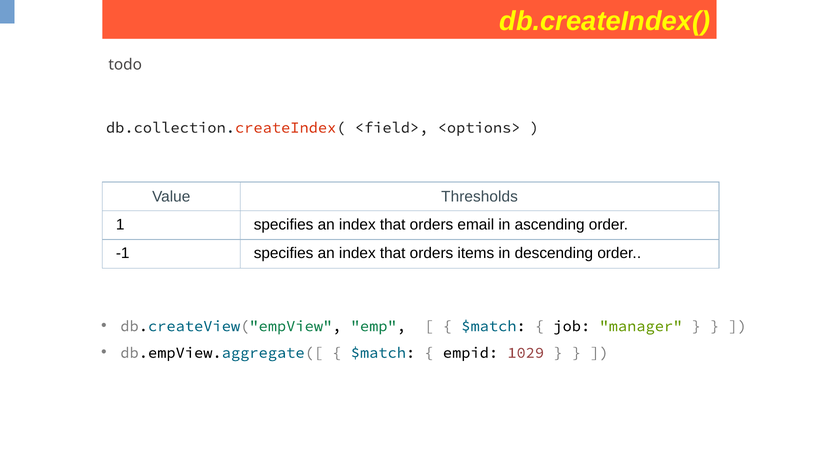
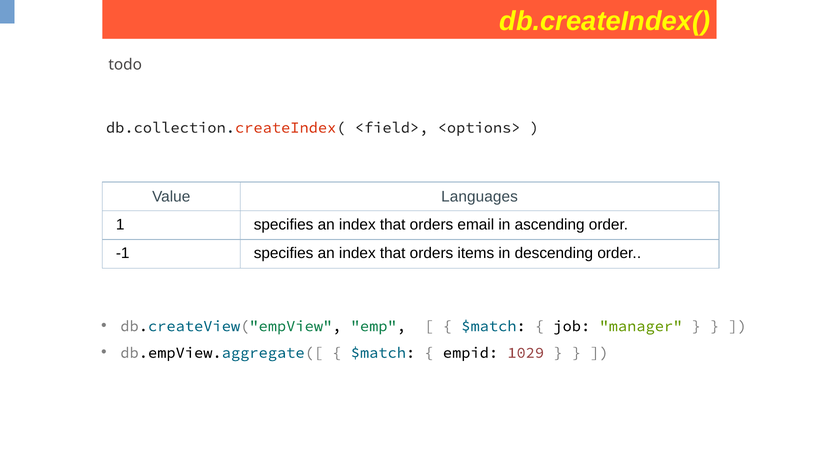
Thresholds: Thresholds -> Languages
